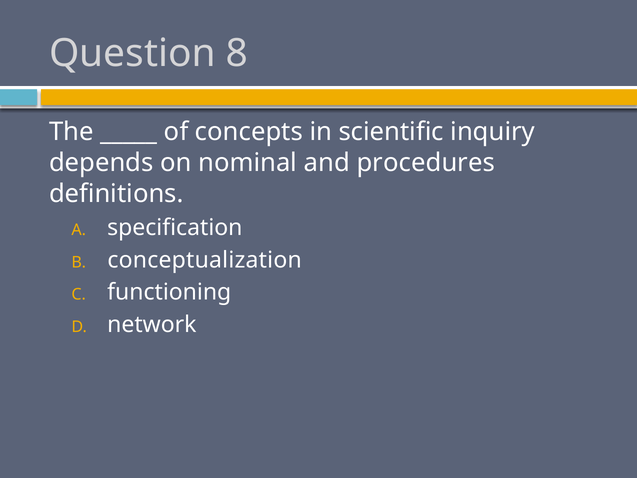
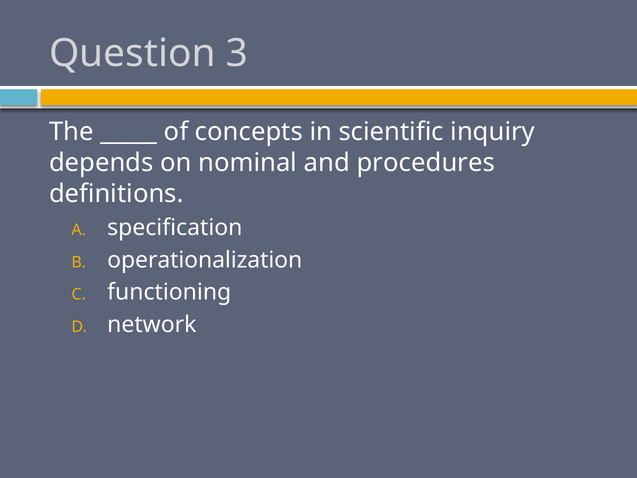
8: 8 -> 3
conceptualization: conceptualization -> operationalization
